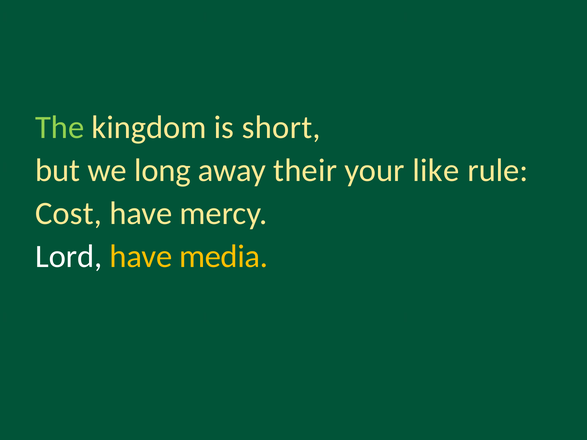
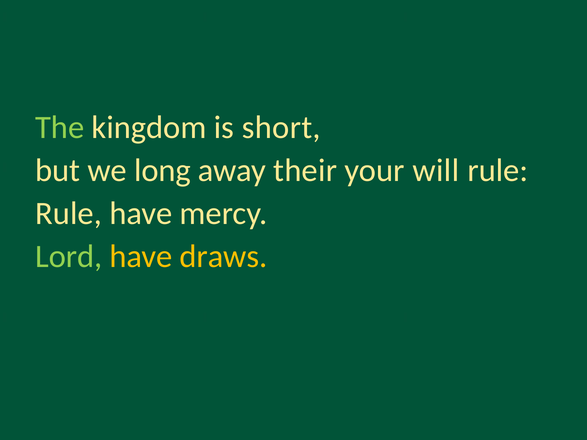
like: like -> will
Cost at (69, 214): Cost -> Rule
Lord colour: white -> light green
media: media -> draws
